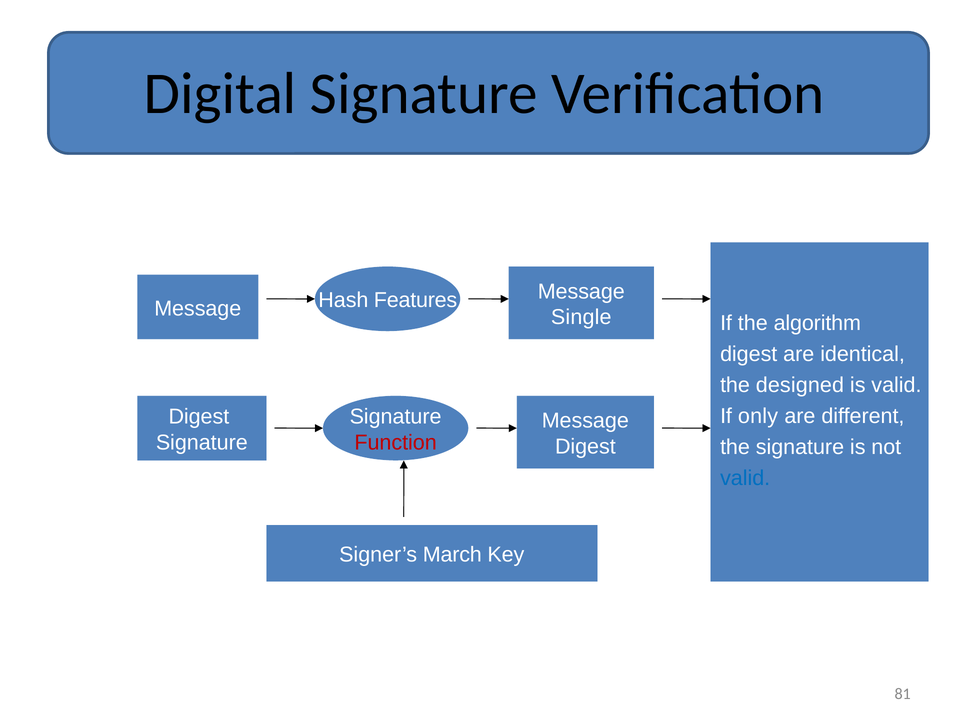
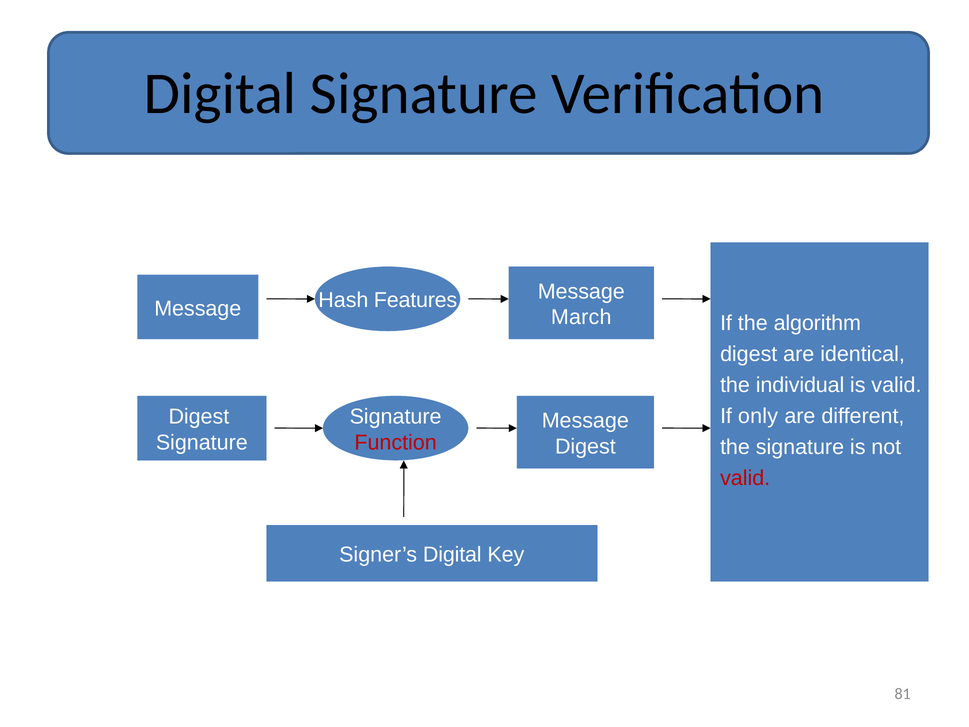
Single: Single -> March
designed: designed -> individual
valid at (745, 478) colour: blue -> red
Signer’s March: March -> Digital
